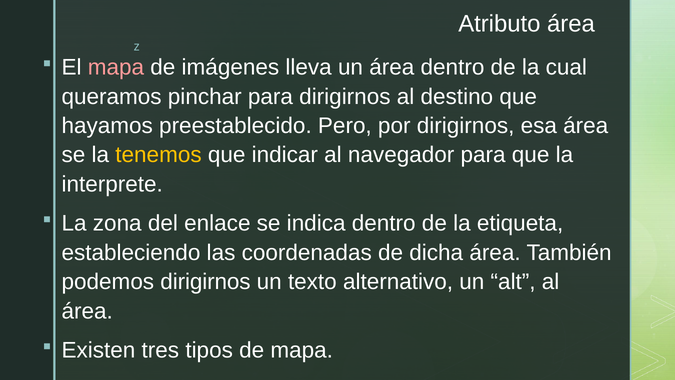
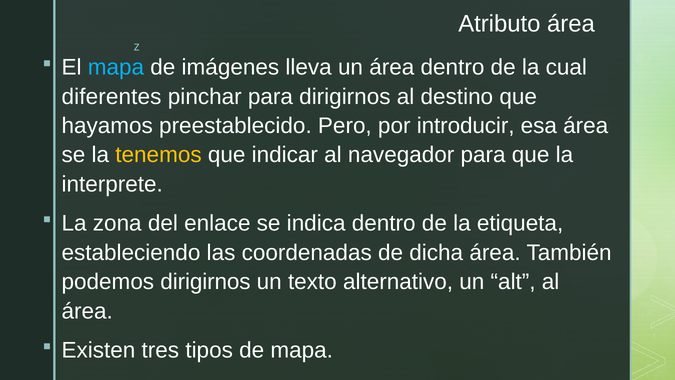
mapa at (116, 67) colour: pink -> light blue
queramos: queramos -> diferentes
por dirigirnos: dirigirnos -> introducir
